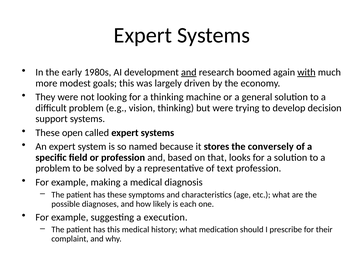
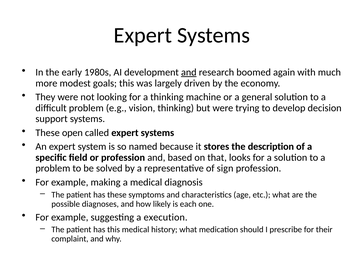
with underline: present -> none
conversely: conversely -> description
text: text -> sign
